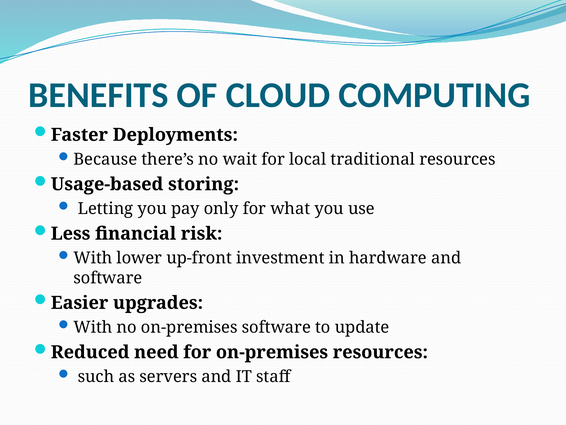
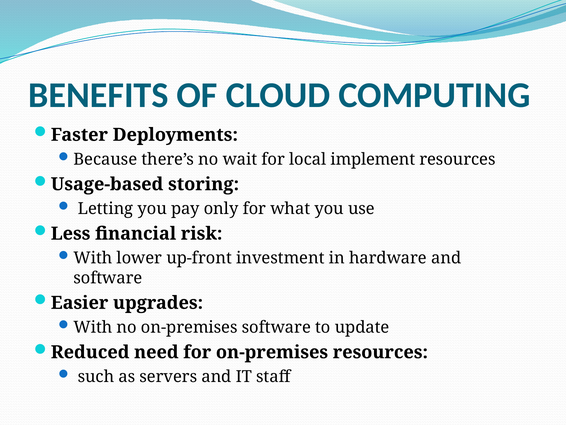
traditional: traditional -> implement
